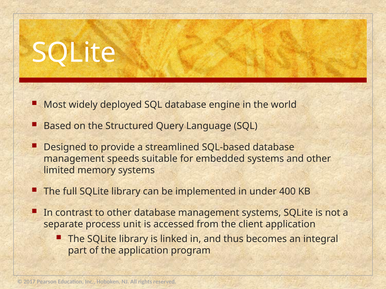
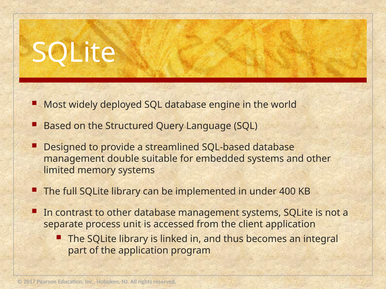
speeds: speeds -> double
